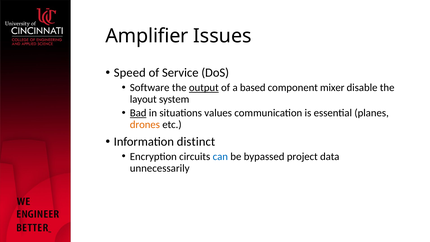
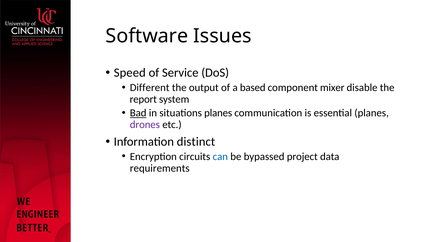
Amplifier: Amplifier -> Software
Software: Software -> Different
output underline: present -> none
layout: layout -> report
situations values: values -> planes
drones colour: orange -> purple
unnecessarily: unnecessarily -> requirements
